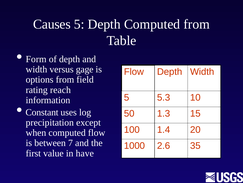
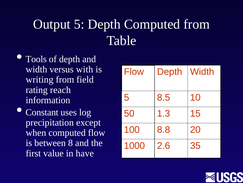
Causes: Causes -> Output
Form: Form -> Tools
gage: gage -> with
options: options -> writing
5.3: 5.3 -> 8.5
1.4: 1.4 -> 8.8
7: 7 -> 8
